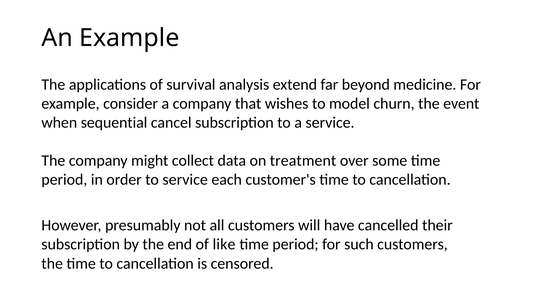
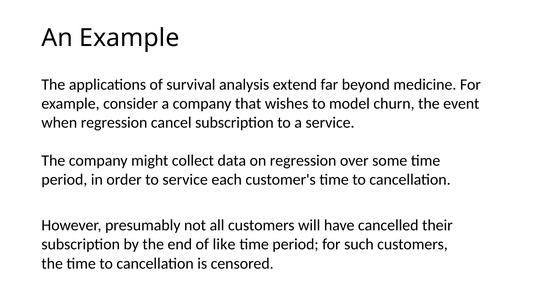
when sequential: sequential -> regression
on treatment: treatment -> regression
